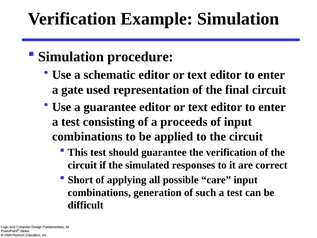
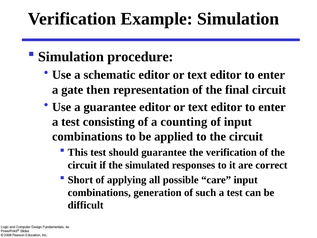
used: used -> then
proceeds: proceeds -> counting
